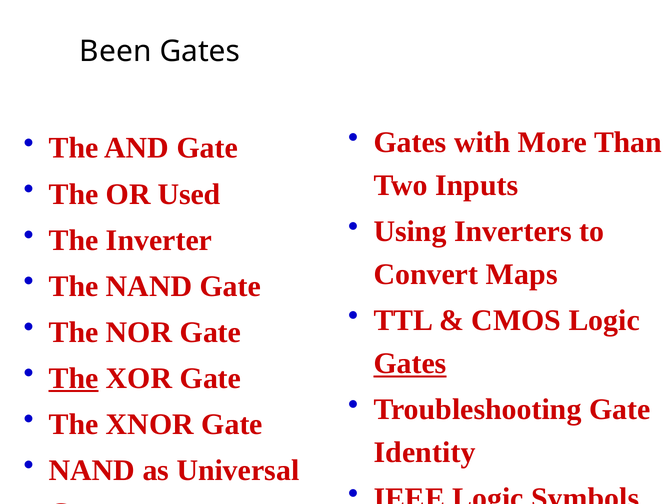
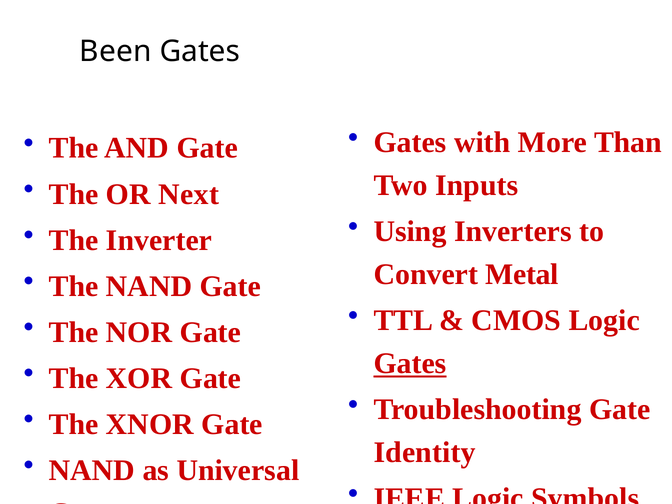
Used: Used -> Next
Maps: Maps -> Metal
The at (74, 378) underline: present -> none
